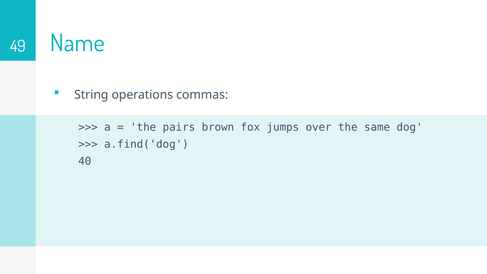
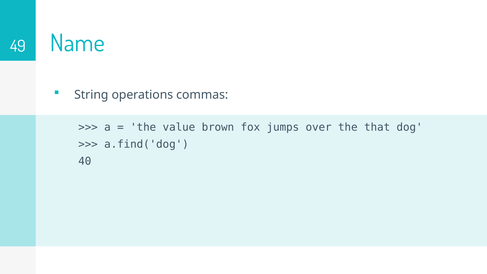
pairs: pairs -> value
same: same -> that
